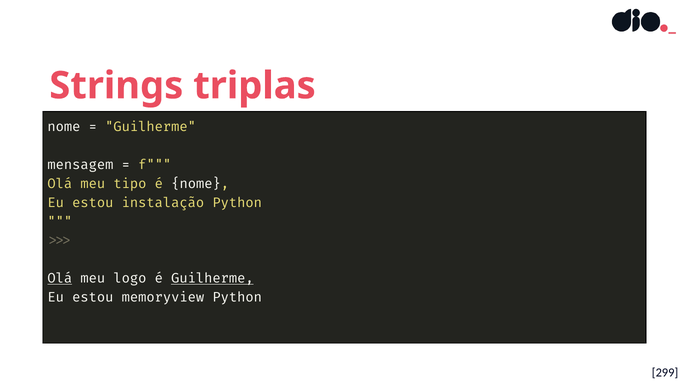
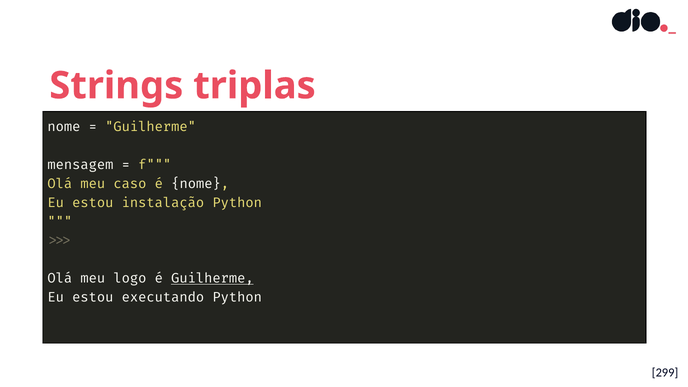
tipo: tipo -> caso
Olá at (60, 279) underline: present -> none
memoryview: memoryview -> executando
